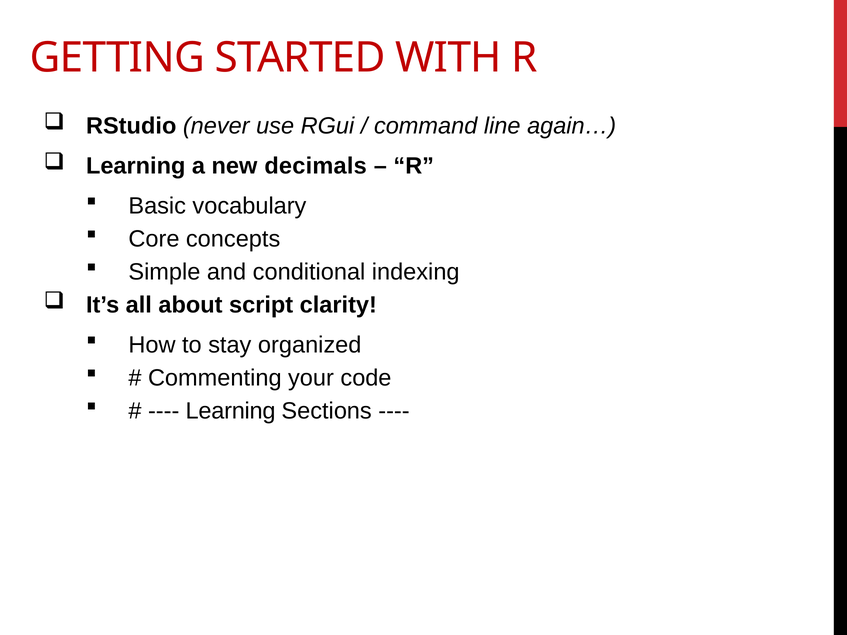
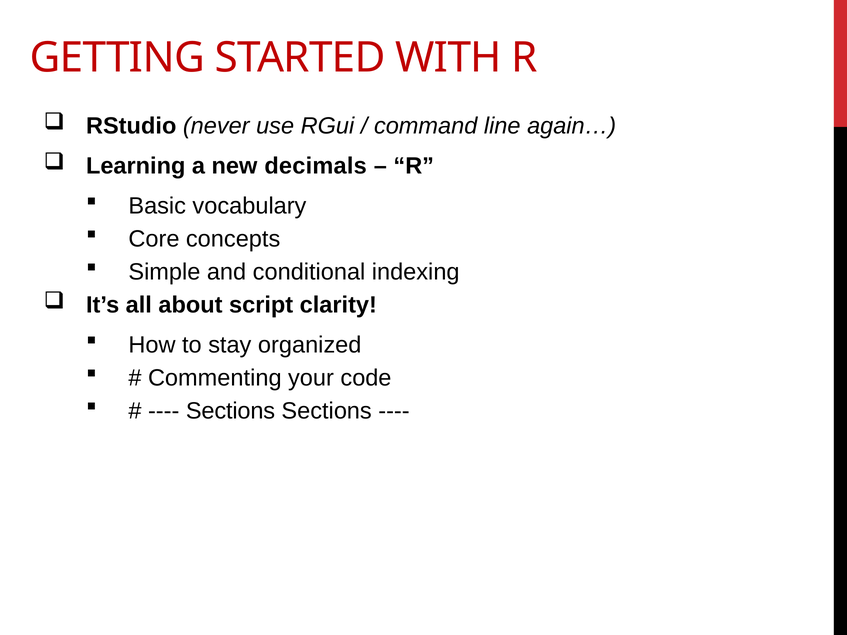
Learning at (231, 411): Learning -> Sections
